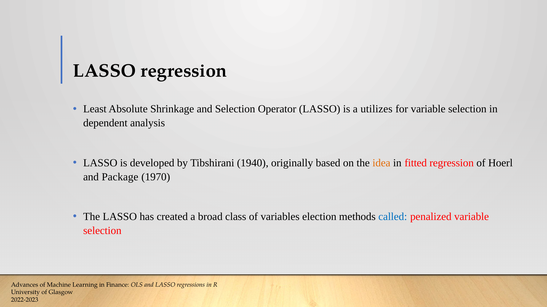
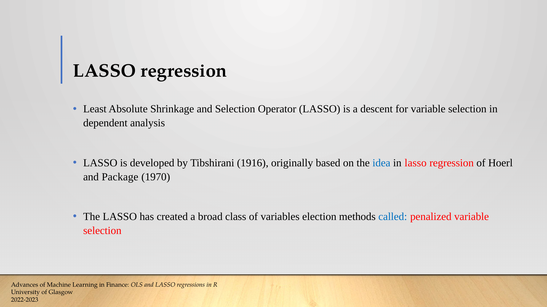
utilizes: utilizes -> descent
1940: 1940 -> 1916
idea colour: orange -> blue
in fitted: fitted -> lasso
